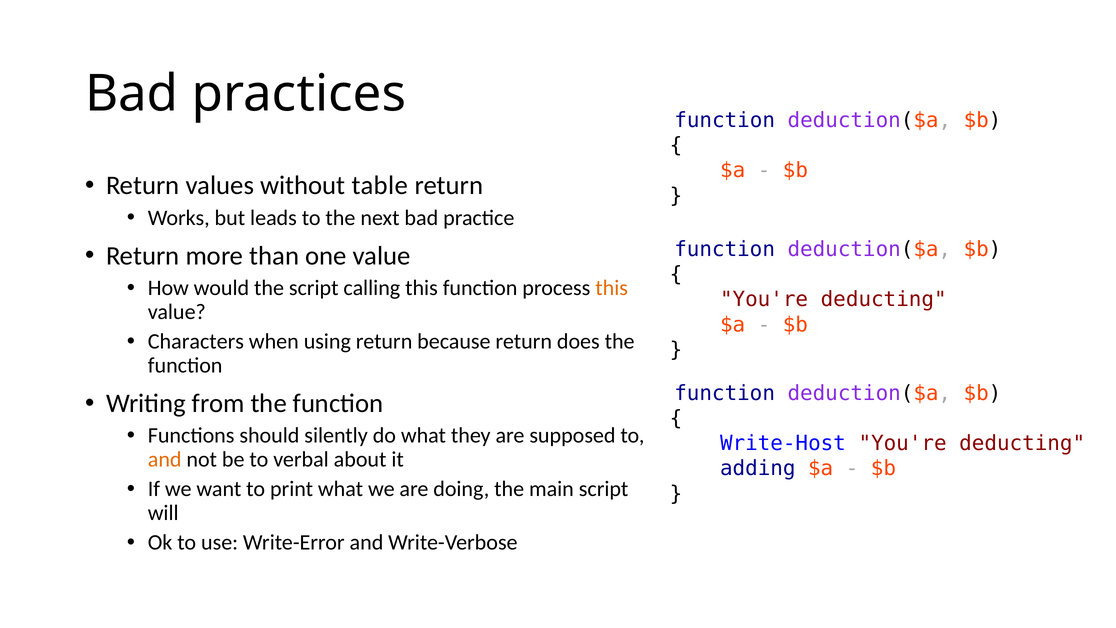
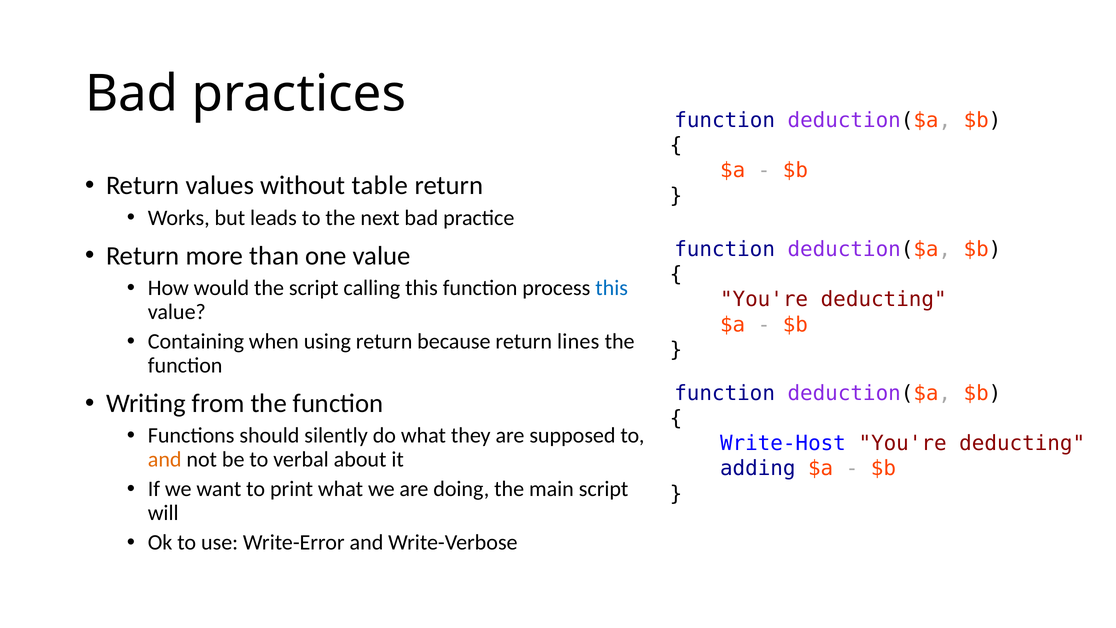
this at (612, 288) colour: orange -> blue
Characters: Characters -> Containing
does: does -> lines
